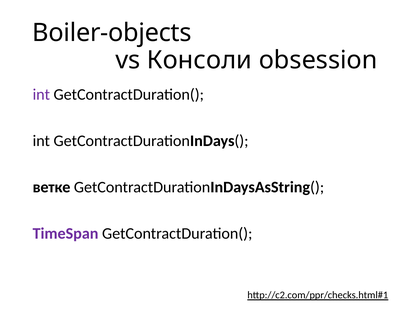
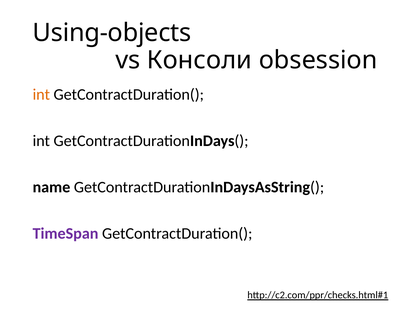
Boiler-objects: Boiler-objects -> Using-objects
int at (41, 94) colour: purple -> orange
ветке: ветке -> name
